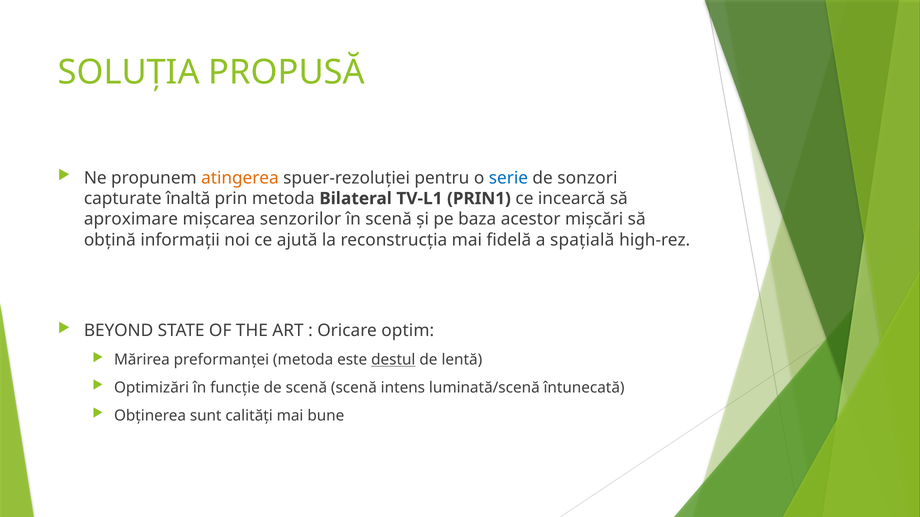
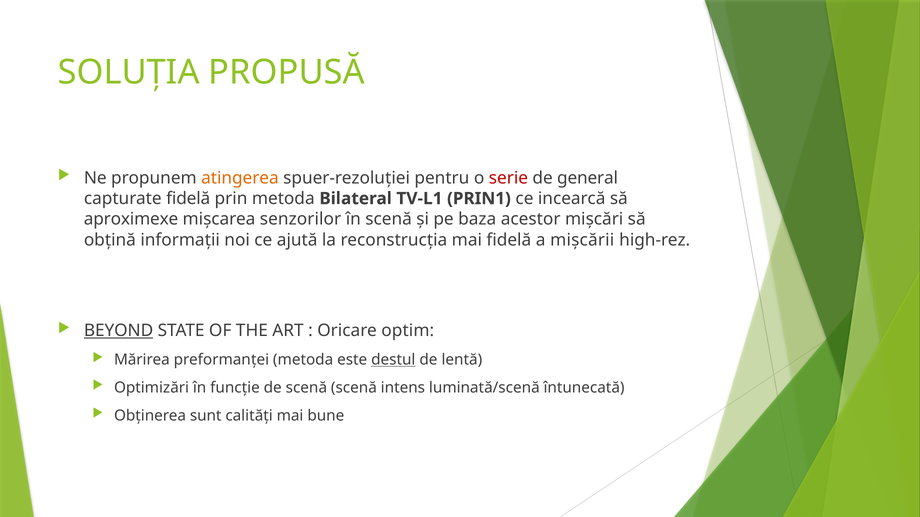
serie colour: blue -> red
sonzori: sonzori -> general
capturate înaltă: înaltă -> fidelă
aproximare: aproximare -> aproximexe
spațială: spațială -> mișcării
BEYOND underline: none -> present
